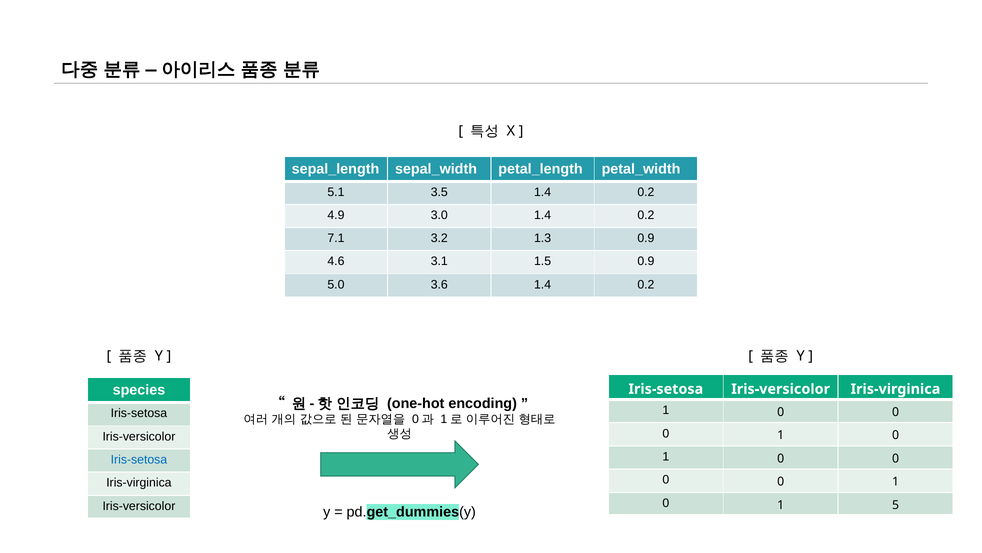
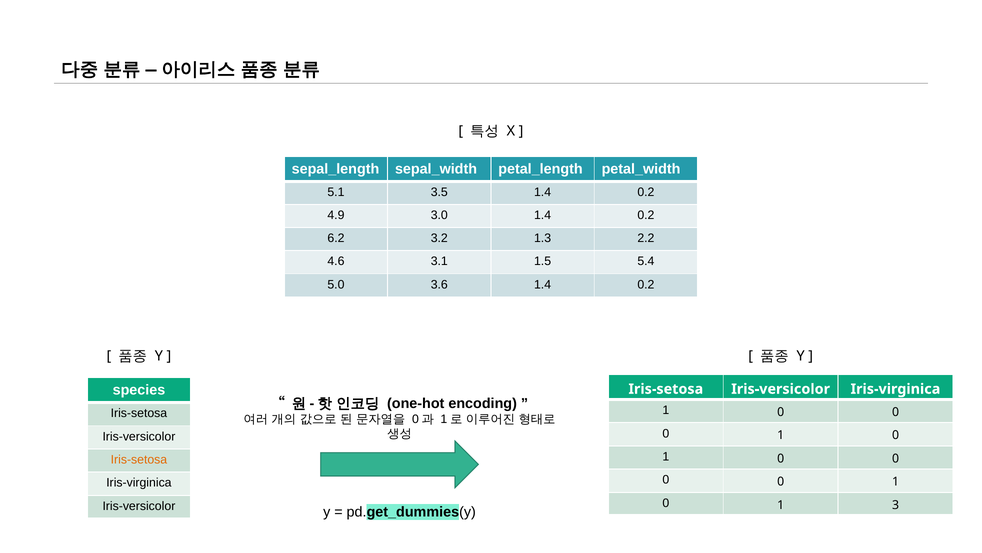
7.1: 7.1 -> 6.2
1.3 0.9: 0.9 -> 2.2
1.5 0.9: 0.9 -> 5.4
Iris-setosa at (139, 459) colour: blue -> orange
5: 5 -> 3
